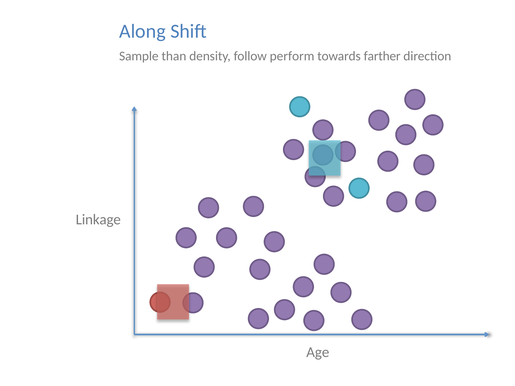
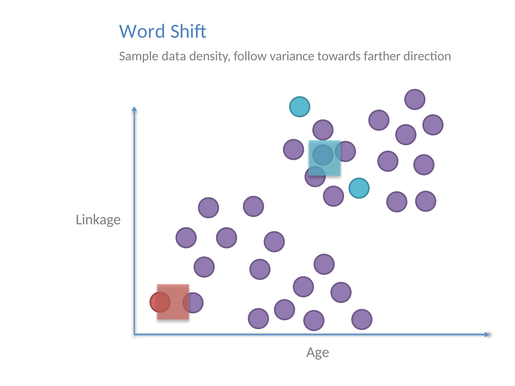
Along: Along -> Word
than: than -> data
perform: perform -> variance
